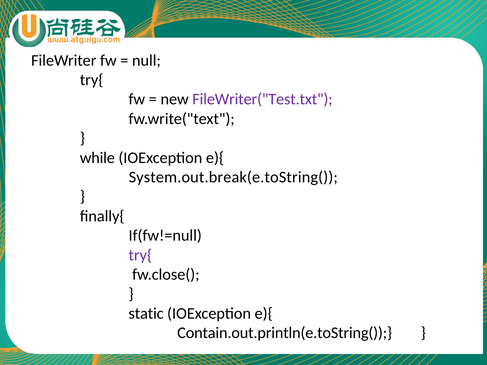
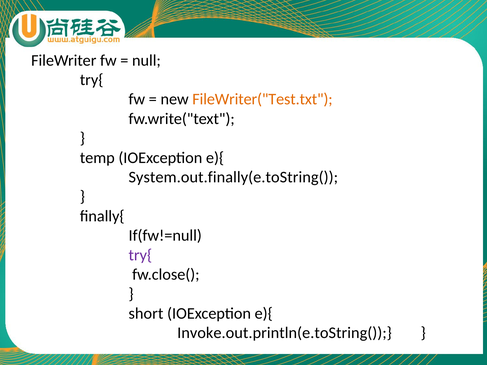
FileWriter("Test.txt colour: purple -> orange
while: while -> temp
System.out.break(e.toString(: System.out.break(e.toString( -> System.out.finally(e.toString(
static: static -> short
Contain.out.println(e.toString(: Contain.out.println(e.toString( -> Invoke.out.println(e.toString(
